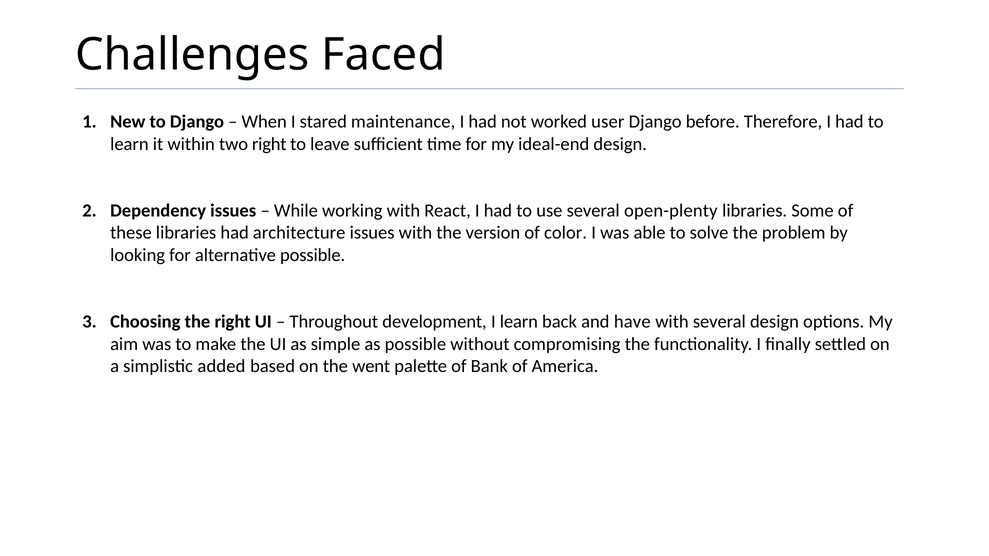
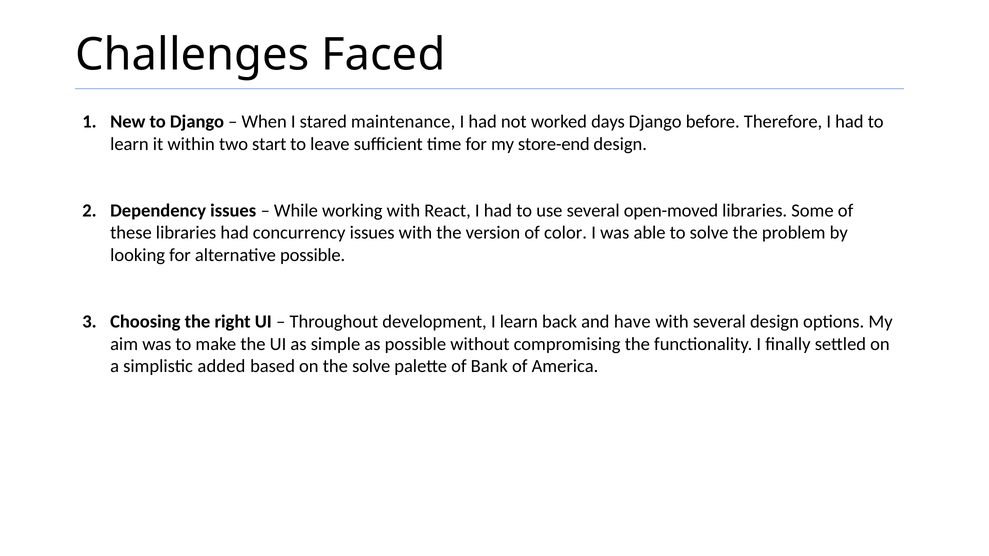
user: user -> days
two right: right -> start
ideal-end: ideal-end -> store-end
open-plenty: open-plenty -> open-moved
architecture: architecture -> concurrency
the went: went -> solve
